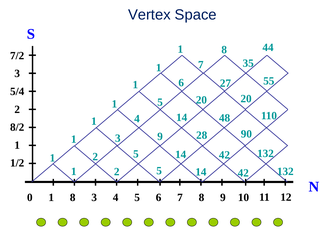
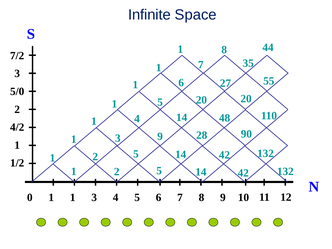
Vertex: Vertex -> Infinite
5/4: 5/4 -> 5/0
8/2: 8/2 -> 4/2
8 at (73, 198): 8 -> 1
